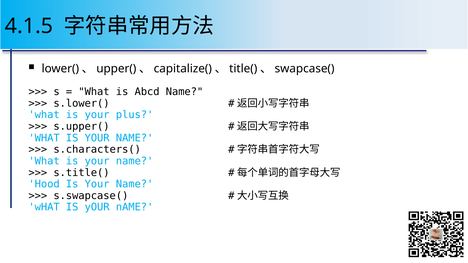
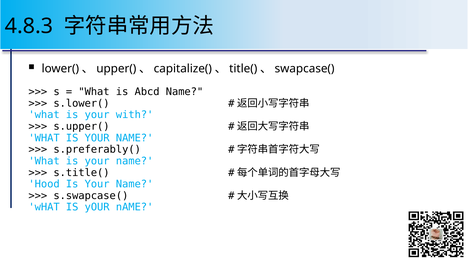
4.1.5: 4.1.5 -> 4.8.3
plus: plus -> with
s.characters(: s.characters( -> s.preferably(
